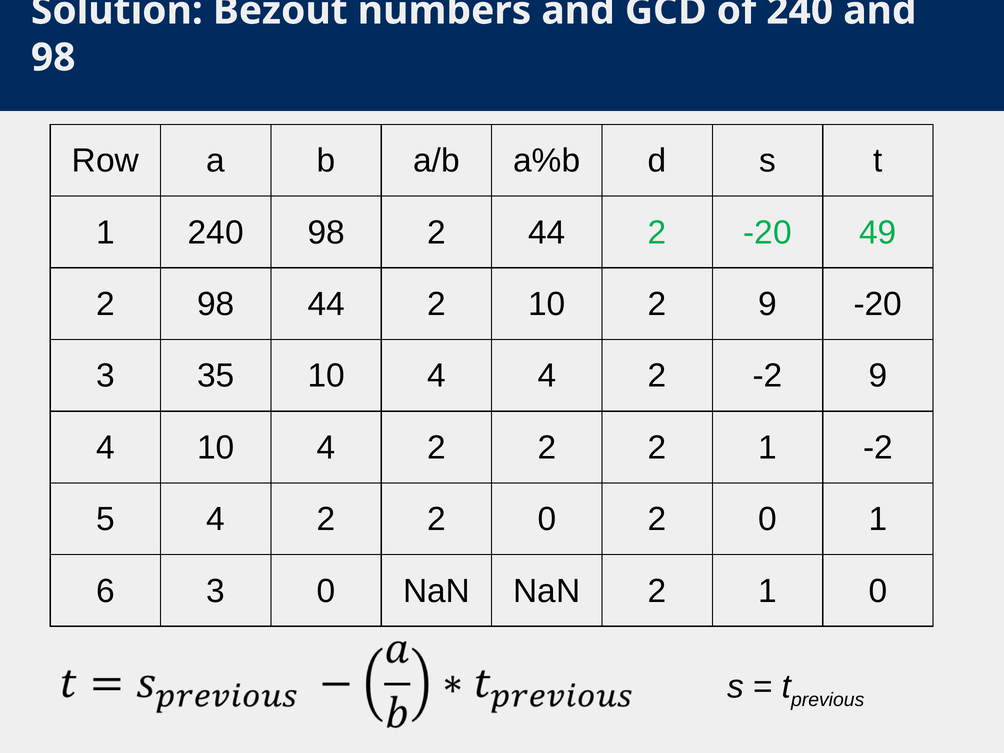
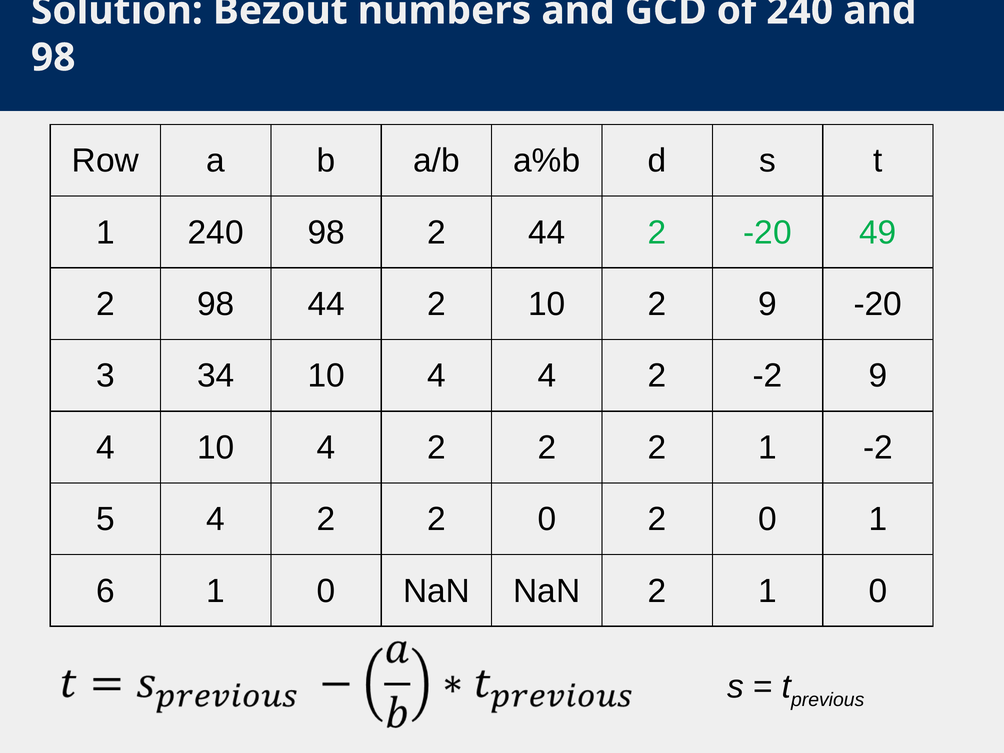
35: 35 -> 34
6 3: 3 -> 1
